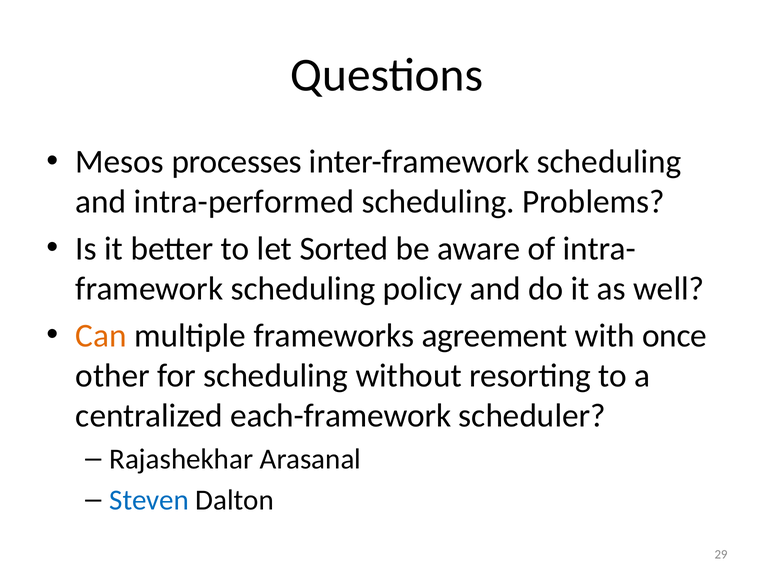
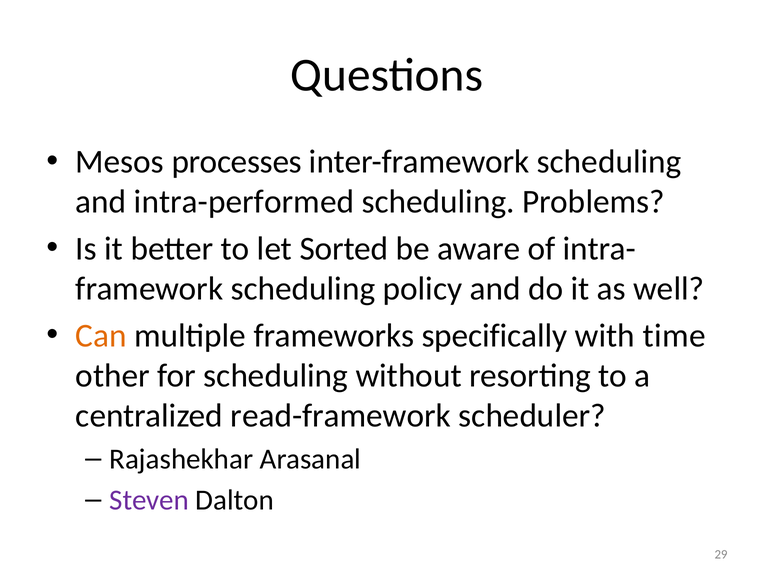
agreement: agreement -> specifically
once: once -> time
each-framework: each-framework -> read-framework
Steven colour: blue -> purple
